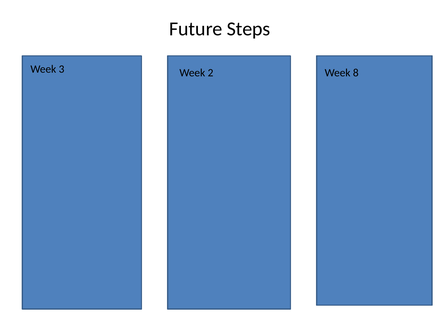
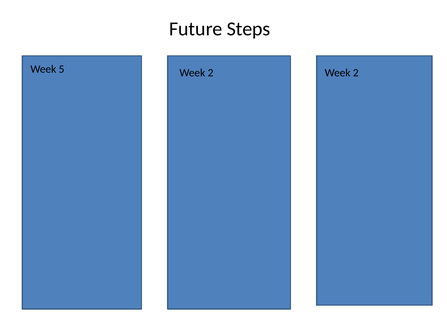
3: 3 -> 5
2 Week 8: 8 -> 2
